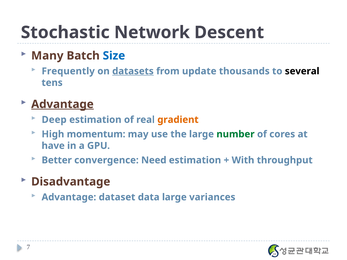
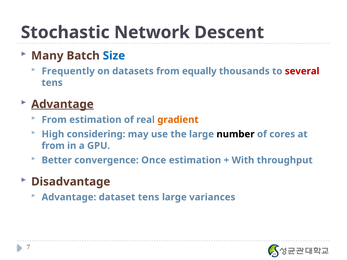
datasets underline: present -> none
update: update -> equally
several colour: black -> red
Deep at (54, 120): Deep -> From
momentum: momentum -> considering
number colour: green -> black
have at (53, 146): have -> from
Need: Need -> Once
dataset data: data -> tens
